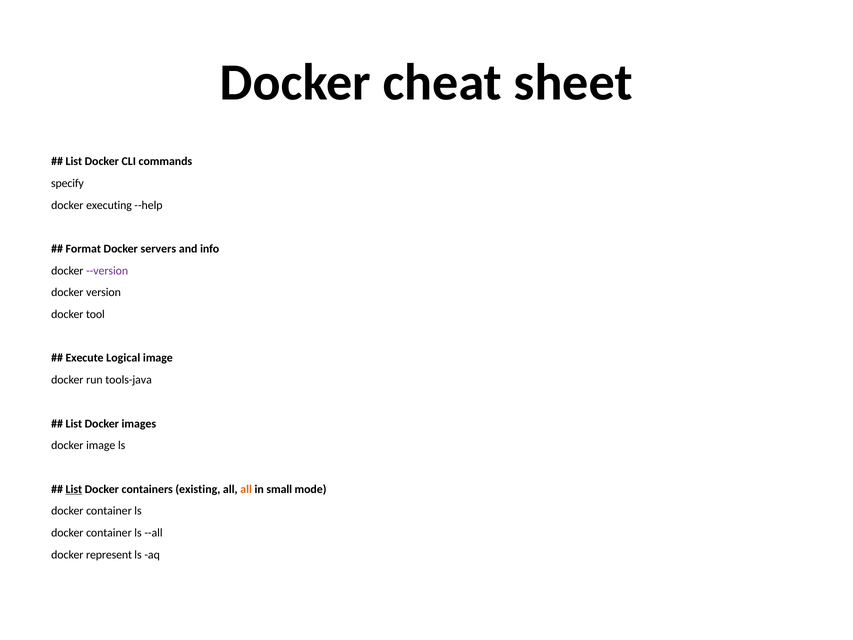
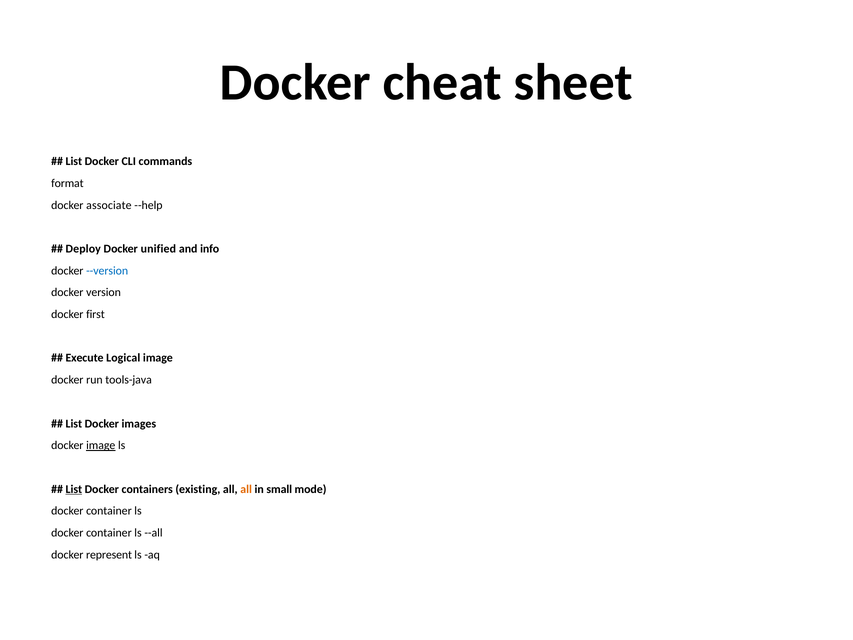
specify: specify -> format
executing: executing -> associate
Format: Format -> Deploy
servers: servers -> unified
--version colour: purple -> blue
tool: tool -> first
image at (101, 445) underline: none -> present
